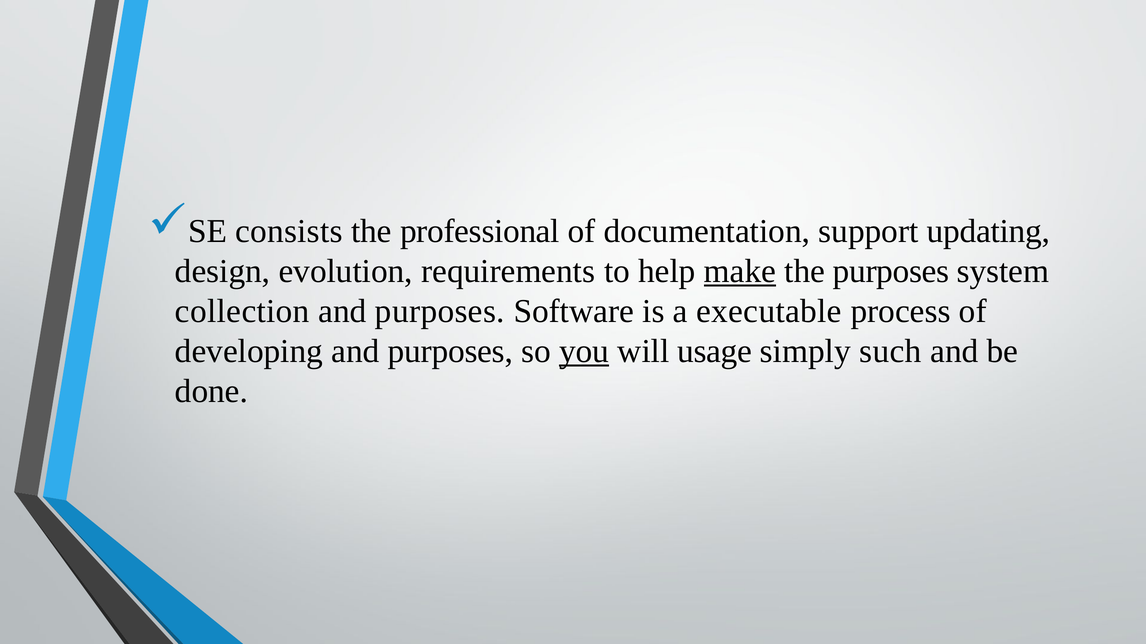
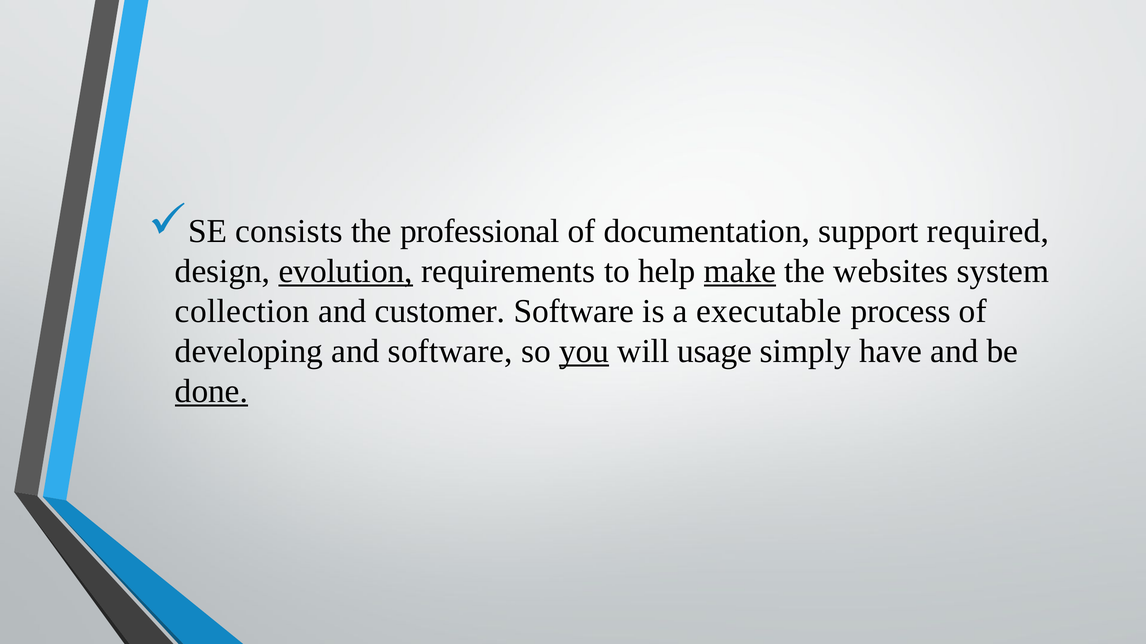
updating: updating -> required
evolution underline: none -> present
the purposes: purposes -> websites
purposes at (440, 311): purposes -> customer
developing and purposes: purposes -> software
such: such -> have
done underline: none -> present
